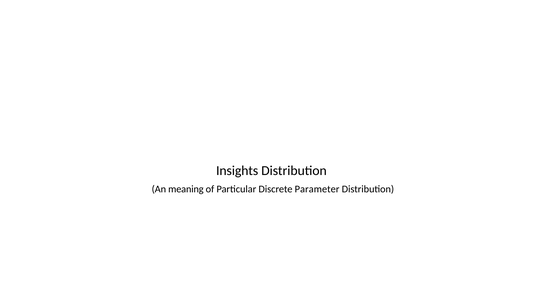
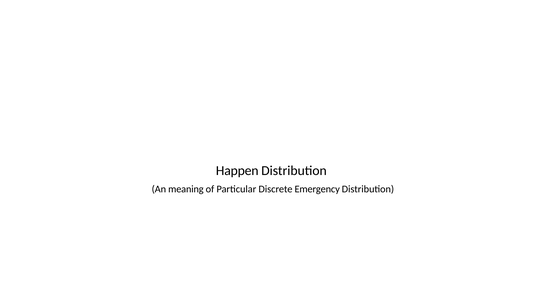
Insights: Insights -> Happen
Parameter: Parameter -> Emergency
